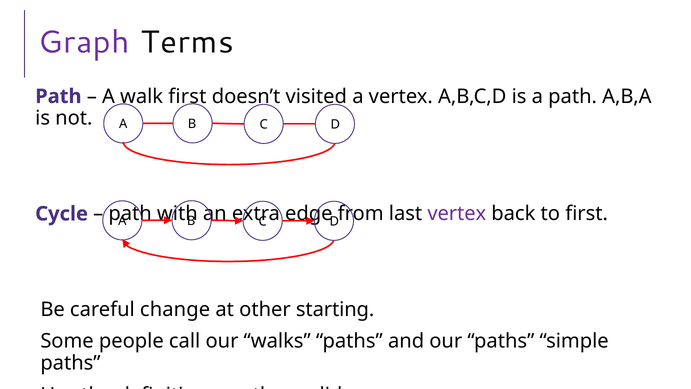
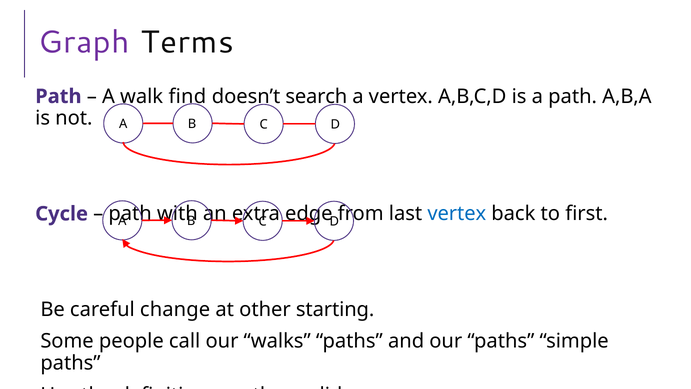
walk first: first -> find
visited: visited -> search
vertex at (457, 214) colour: purple -> blue
